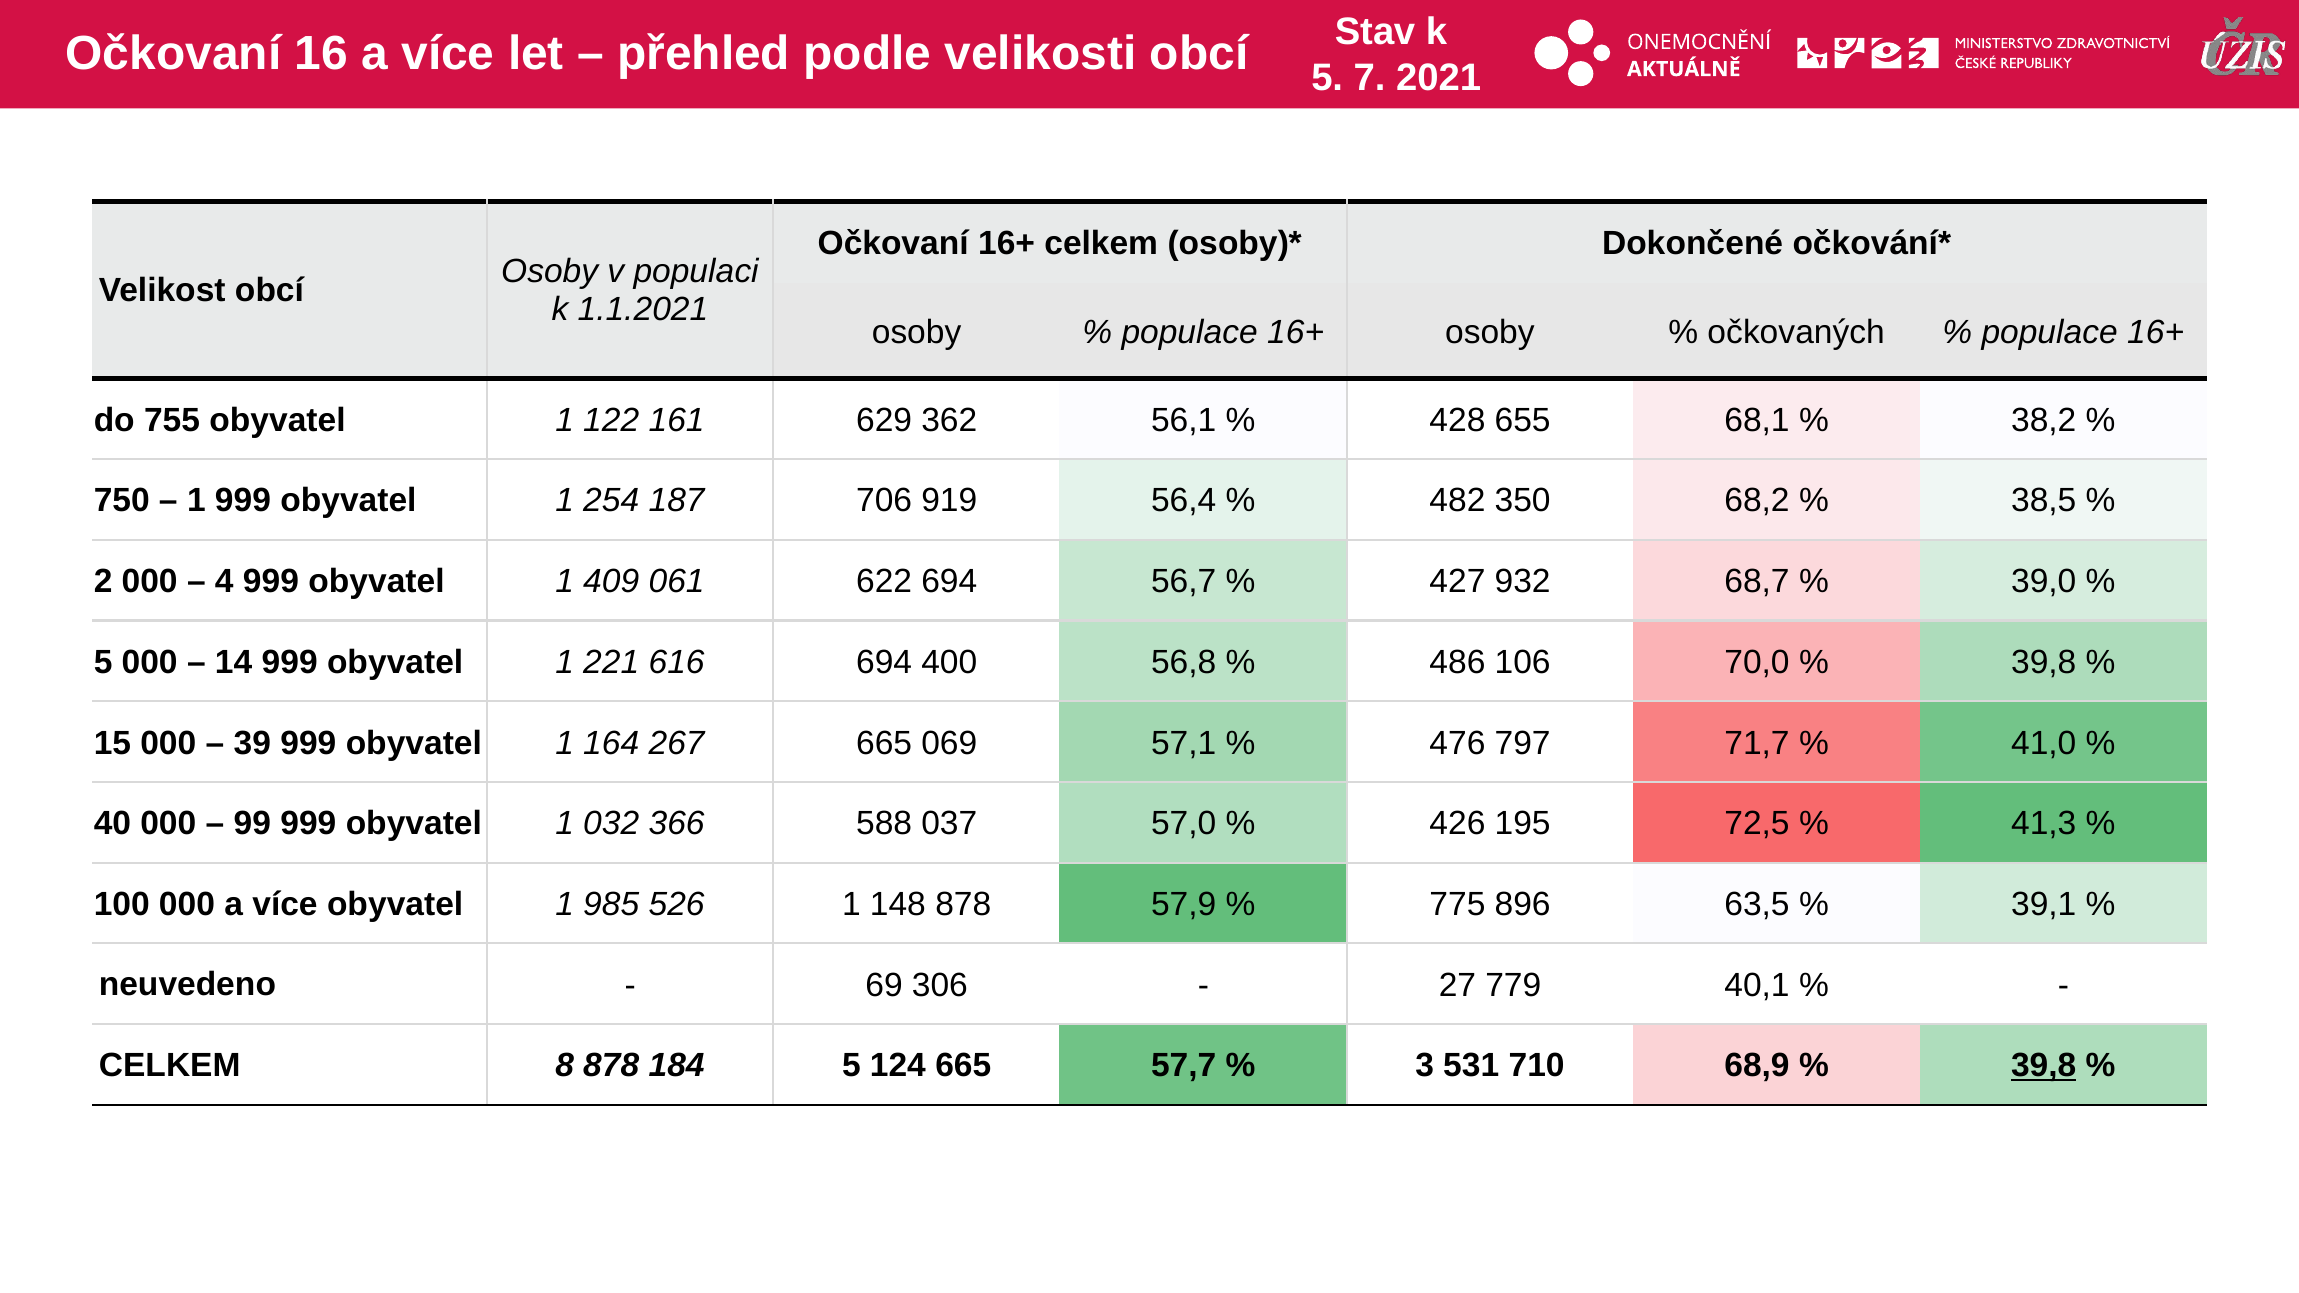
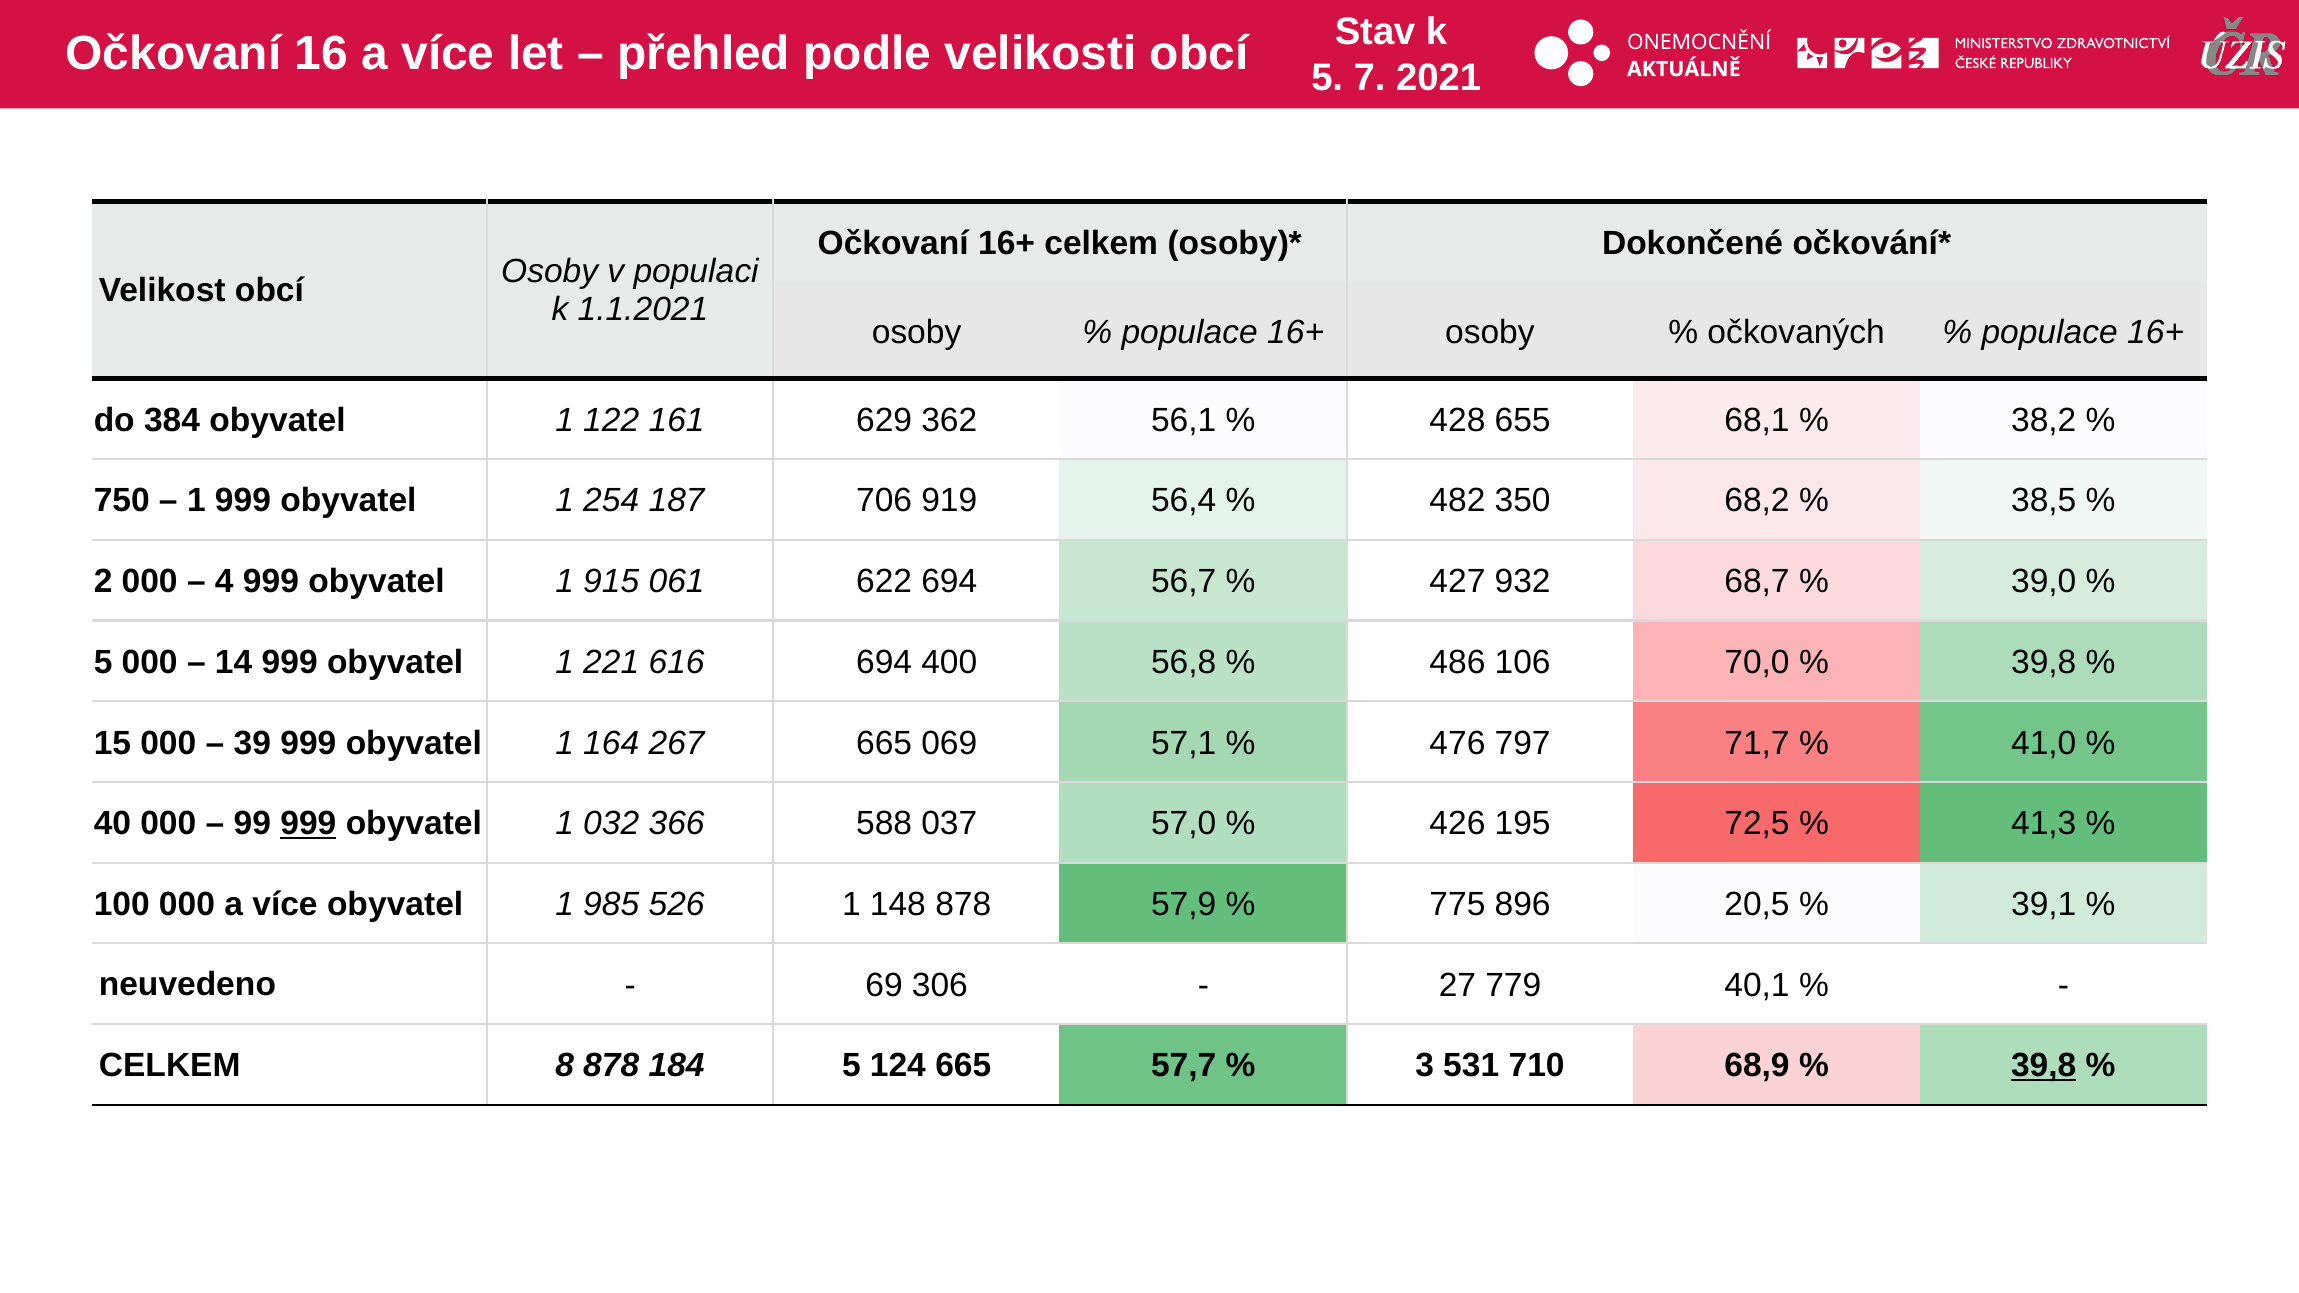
755: 755 -> 384
409: 409 -> 915
999 at (308, 824) underline: none -> present
63,5: 63,5 -> 20,5
